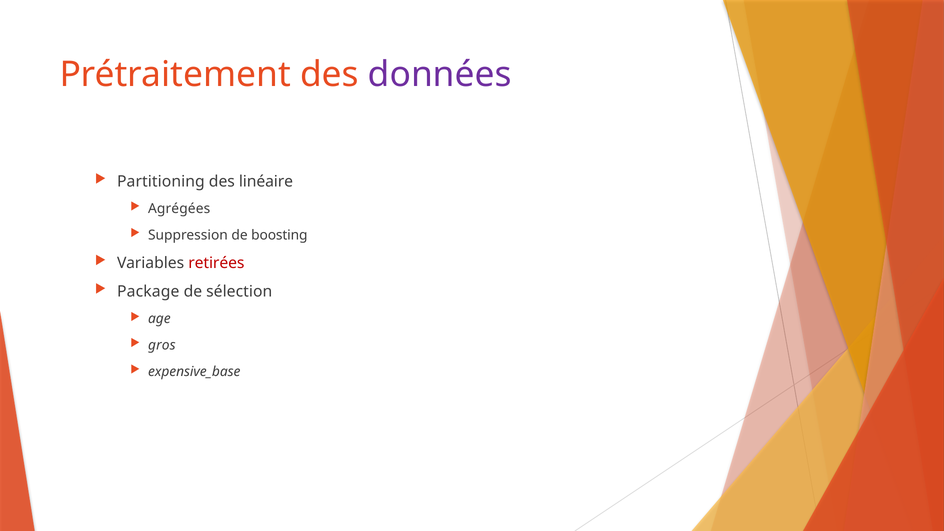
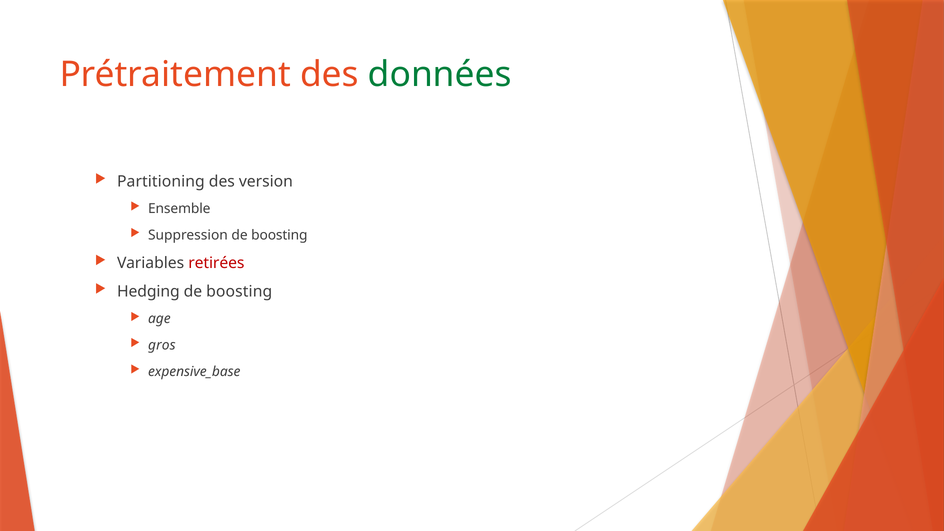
données colour: purple -> green
linéaire: linéaire -> version
Agrégées: Agrégées -> Ensemble
Package: Package -> Hedging
sélection at (239, 292): sélection -> boosting
